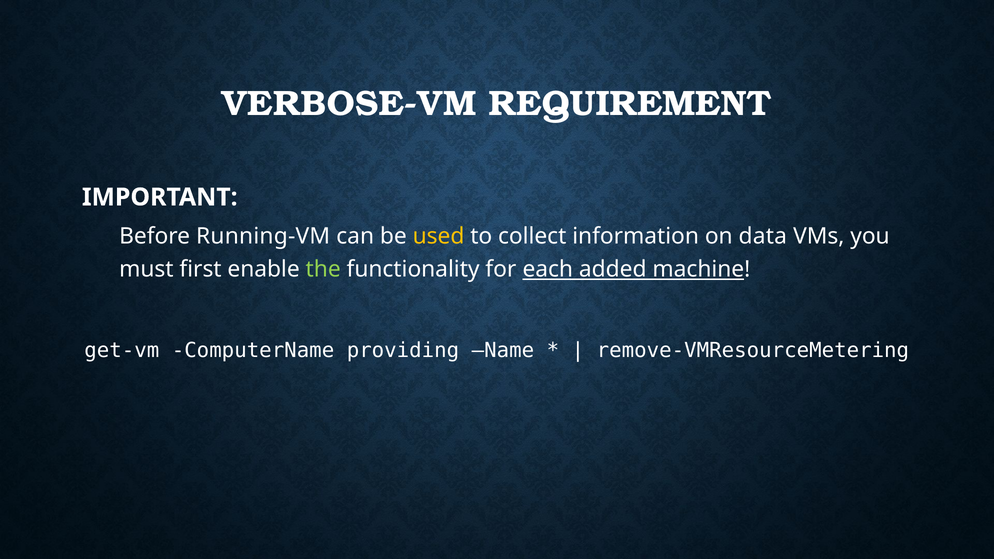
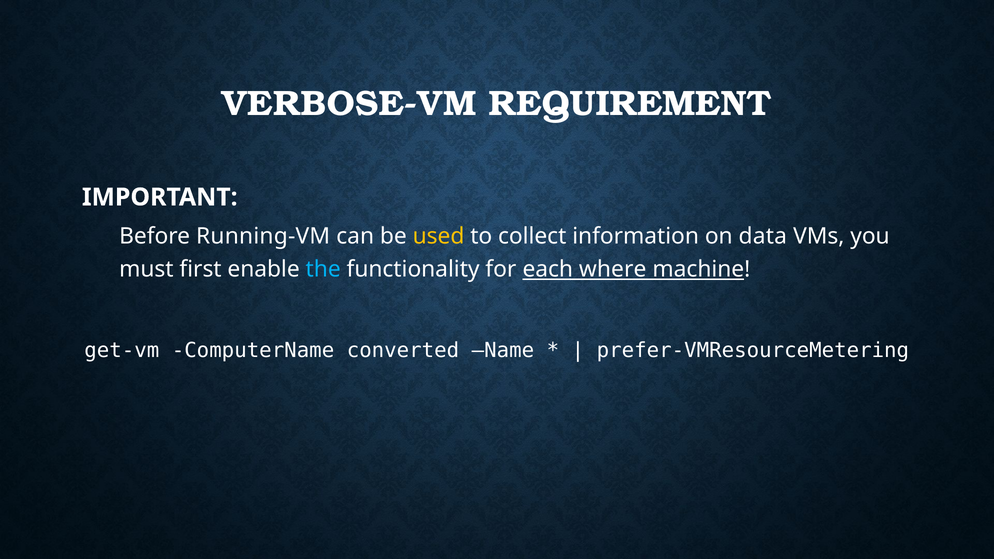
the colour: light green -> light blue
added: added -> where
providing: providing -> converted
remove-VMResourceMetering: remove-VMResourceMetering -> prefer-VMResourceMetering
